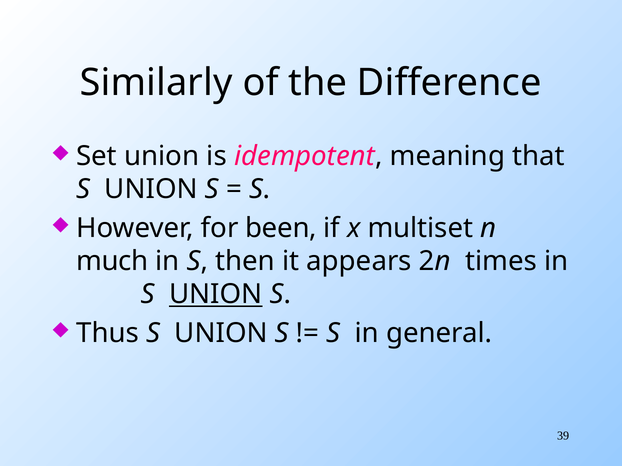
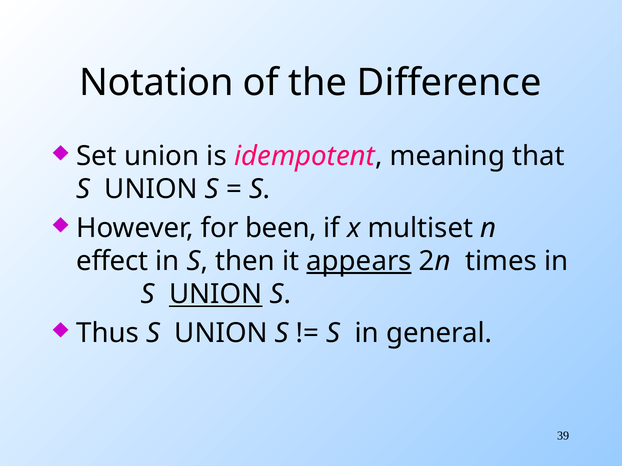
Similarly: Similarly -> Notation
much: much -> effect
appears underline: none -> present
